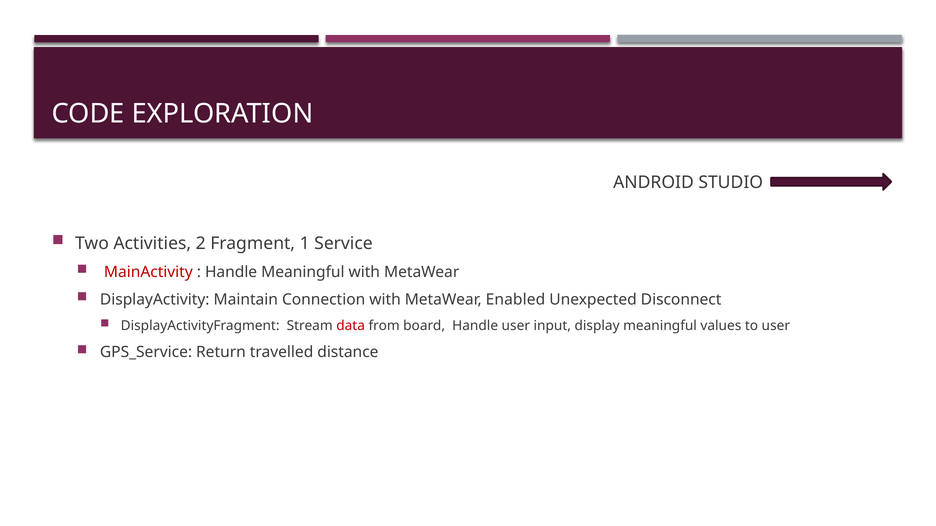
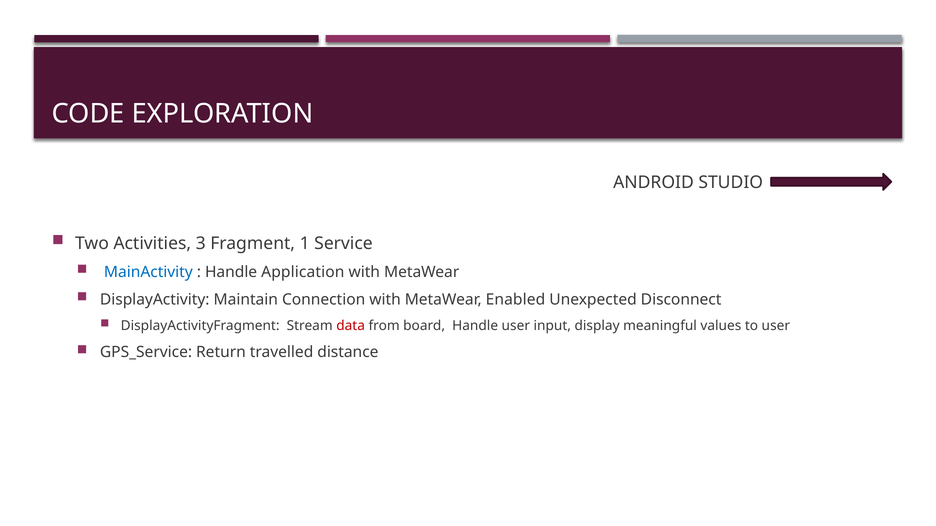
2: 2 -> 3
MainActivity colour: red -> blue
Handle Meaningful: Meaningful -> Application
